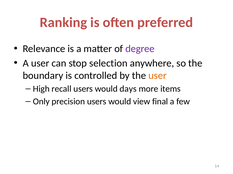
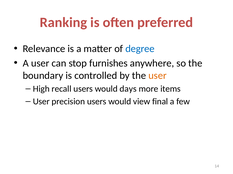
degree colour: purple -> blue
selection: selection -> furnishes
Only at (41, 102): Only -> User
